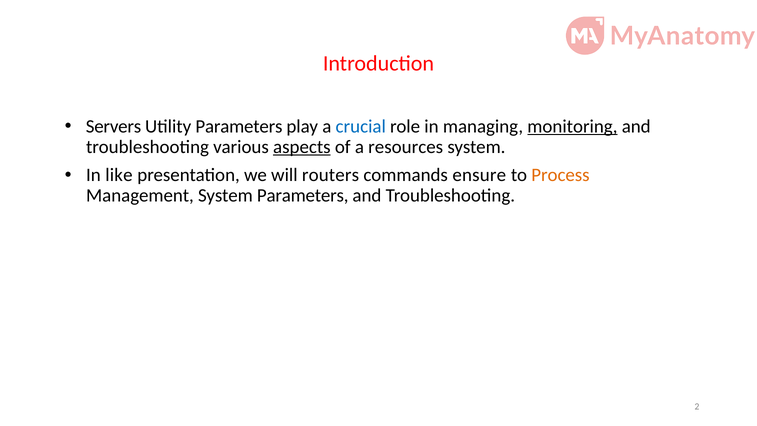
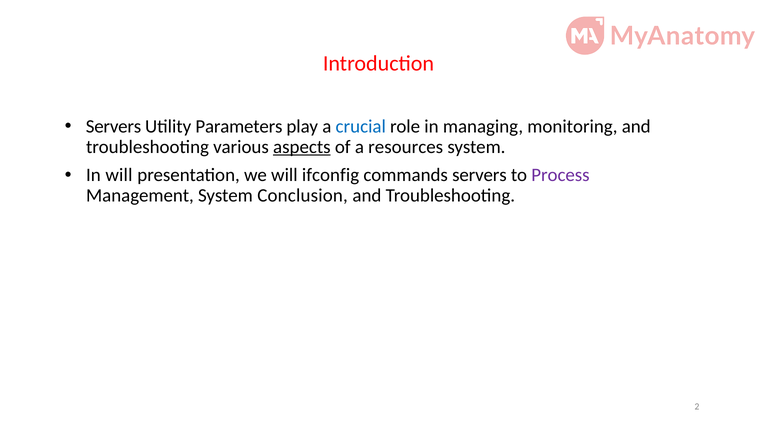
monitoring underline: present -> none
In like: like -> will
routers: routers -> ifconfig
commands ensure: ensure -> servers
Process colour: orange -> purple
System Parameters: Parameters -> Conclusion
